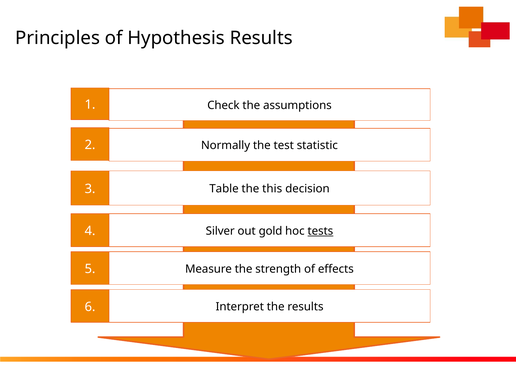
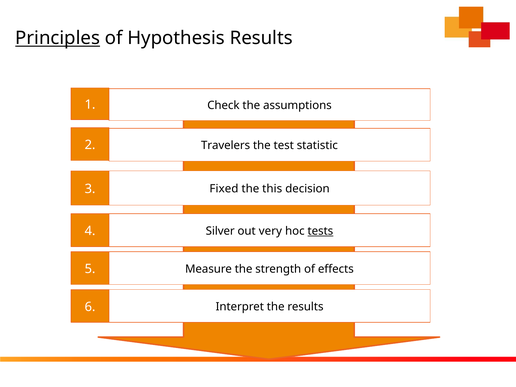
Principles underline: none -> present
Normally: Normally -> Travelers
Table: Table -> Fixed
gold: gold -> very
